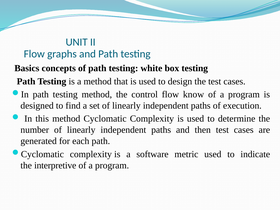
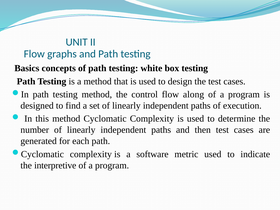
know: know -> along
